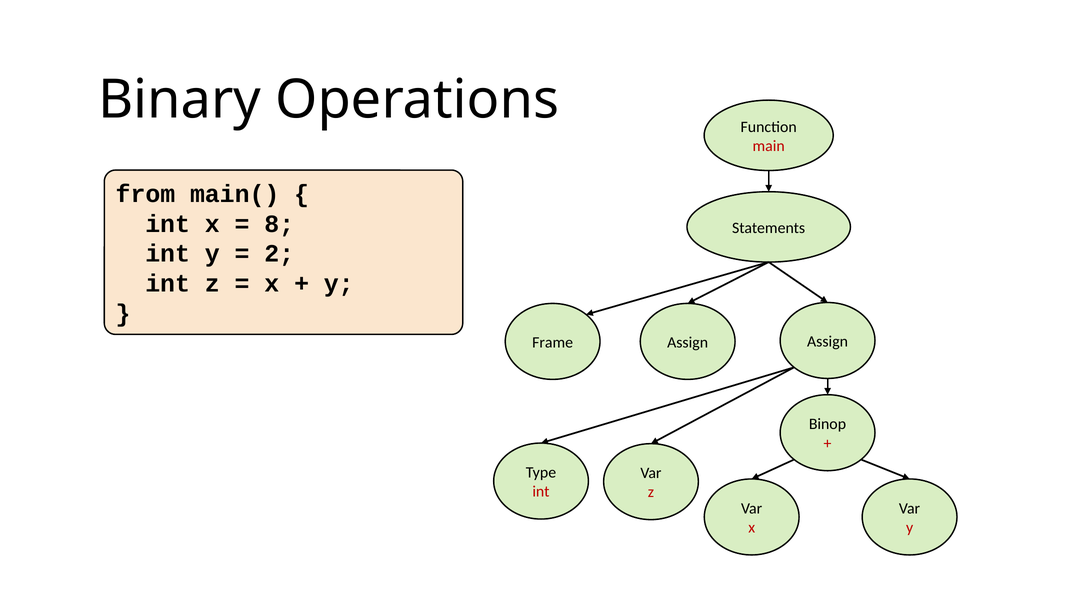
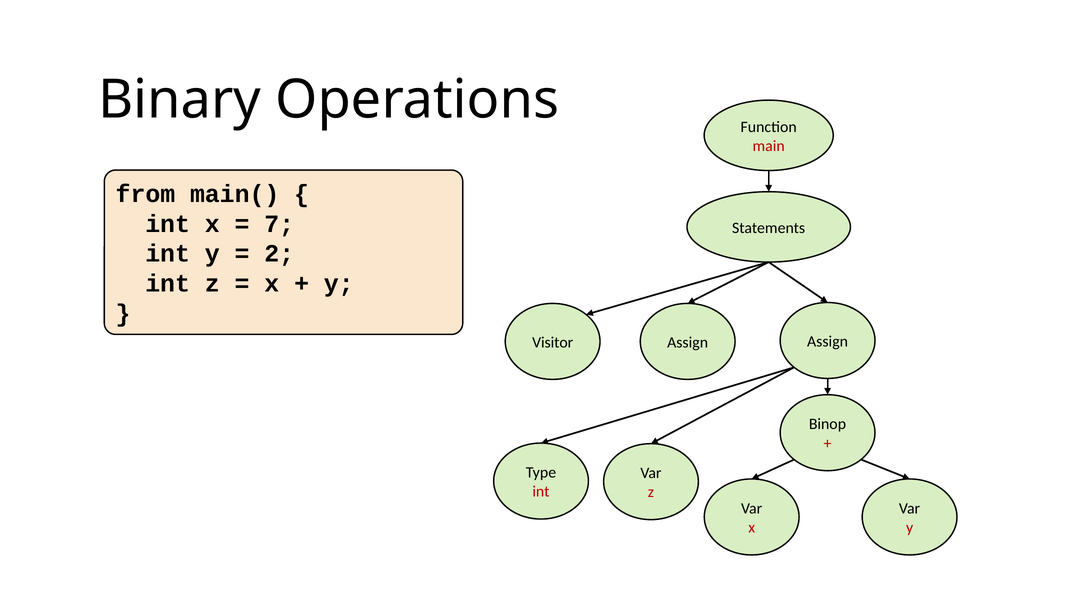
8: 8 -> 7
Frame: Frame -> Visitor
